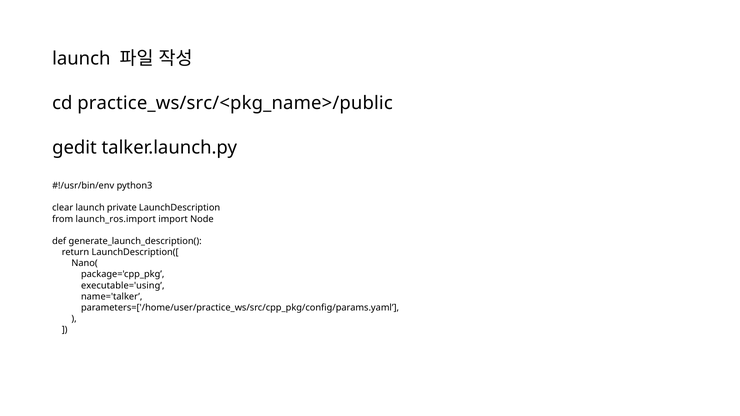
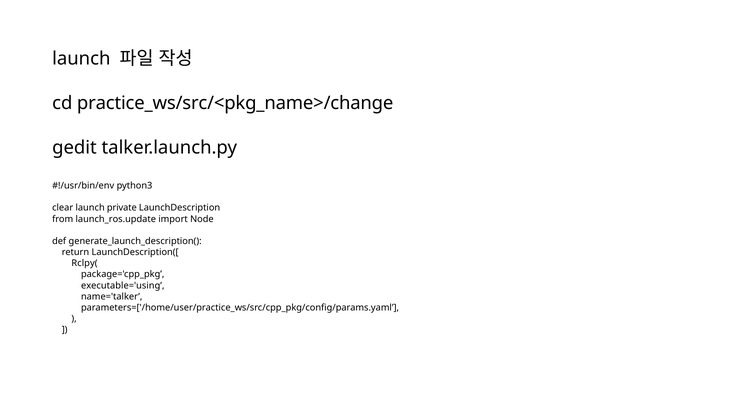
practice_ws/src/<pkg_name>/public: practice_ws/src/<pkg_name>/public -> practice_ws/src/<pkg_name>/change
launch_ros.import: launch_ros.import -> launch_ros.update
Nano(: Nano( -> Rclpy(
